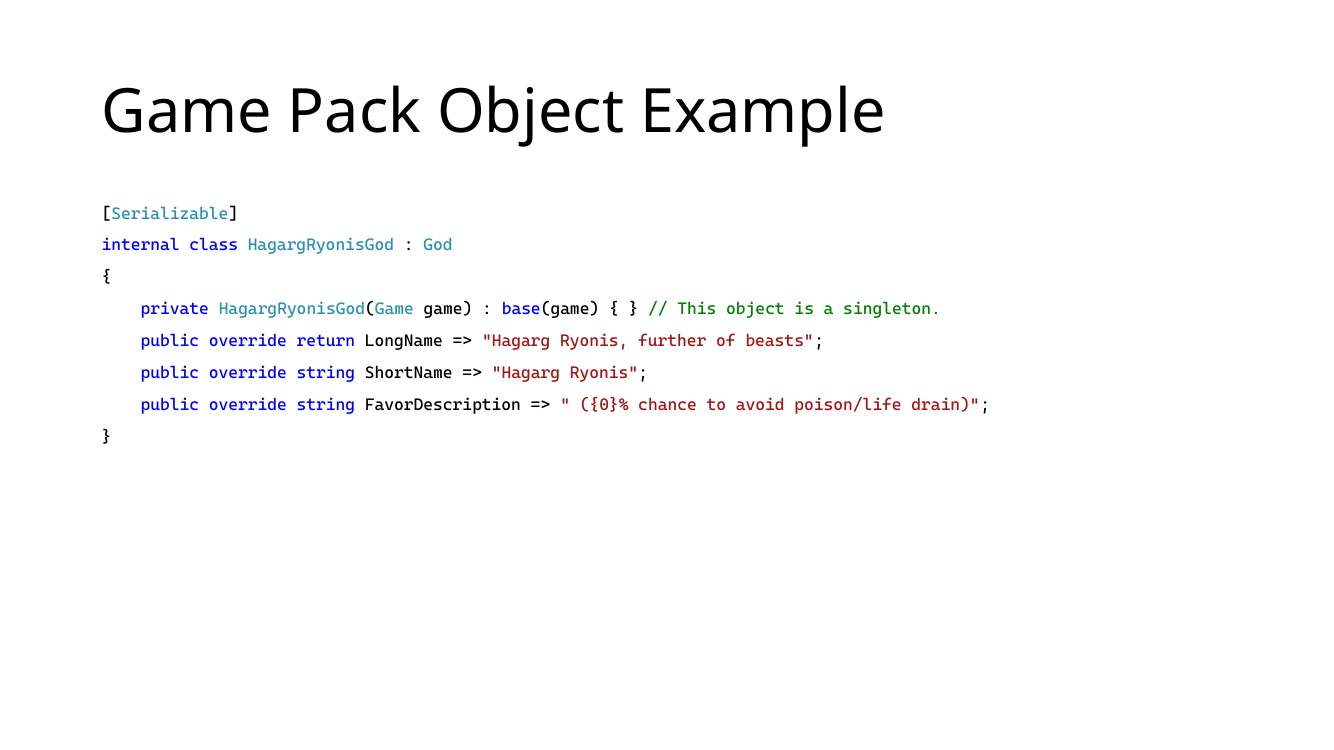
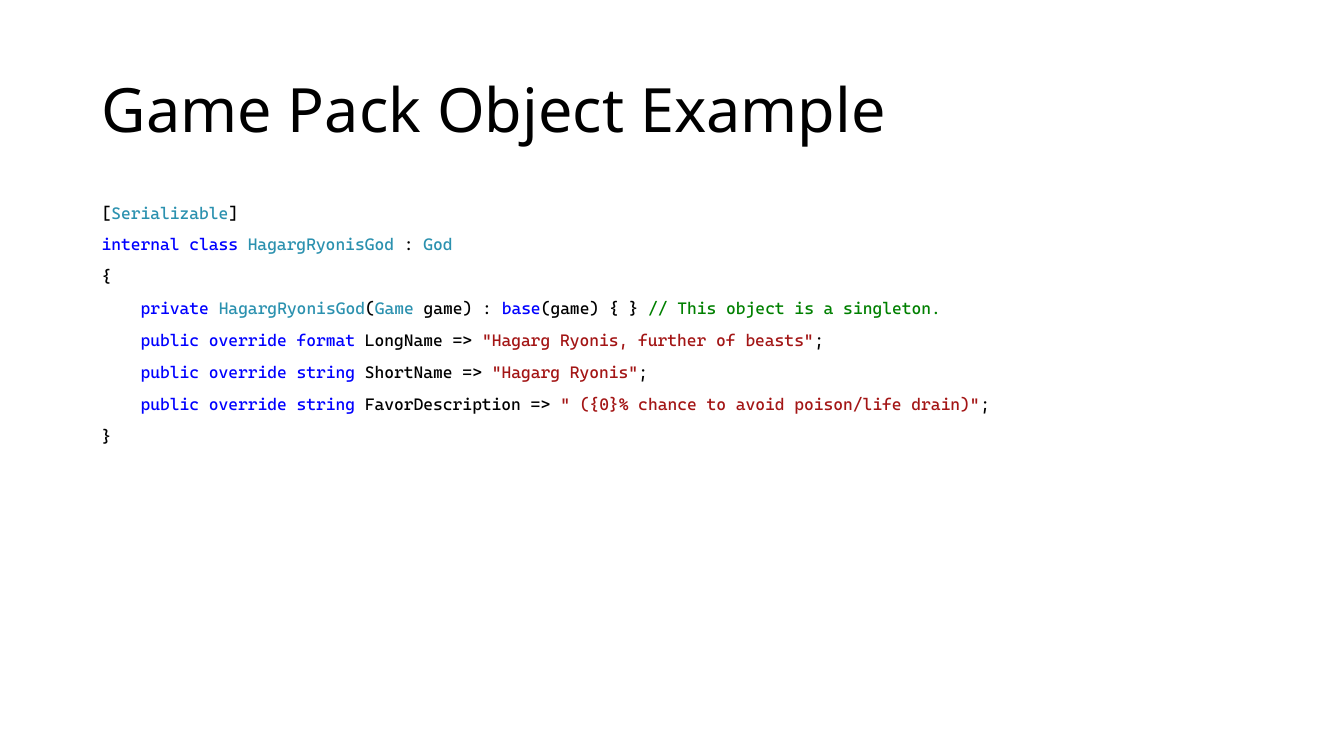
return: return -> format
